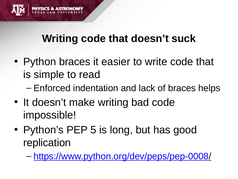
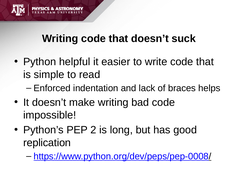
Python braces: braces -> helpful
5: 5 -> 2
